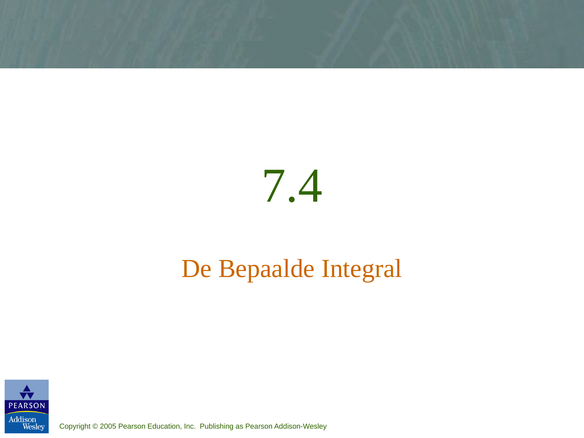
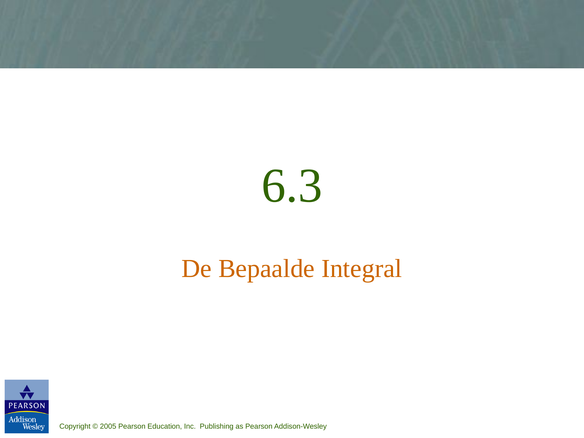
7.4: 7.4 -> 6.3
